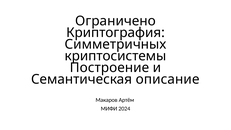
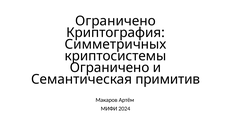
Построение at (109, 68): Построение -> Ограничено
описание: описание -> примитив
